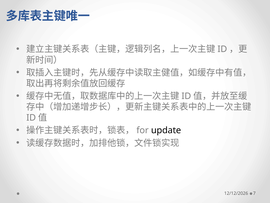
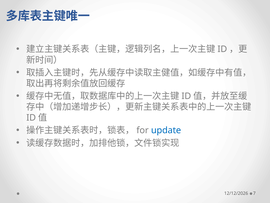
update colour: black -> blue
